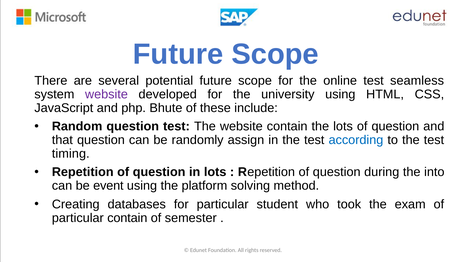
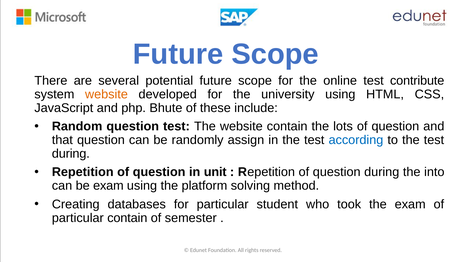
seamless: seamless -> contribute
website at (106, 94) colour: purple -> orange
timing at (71, 154): timing -> during
in lots: lots -> unit
be event: event -> exam
